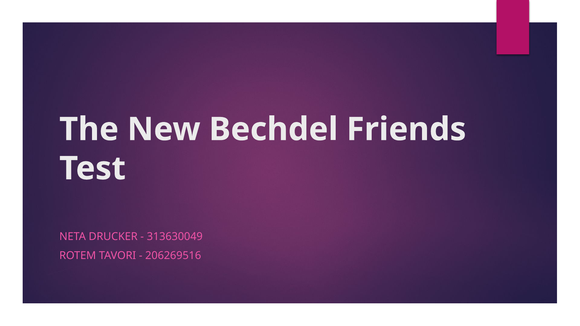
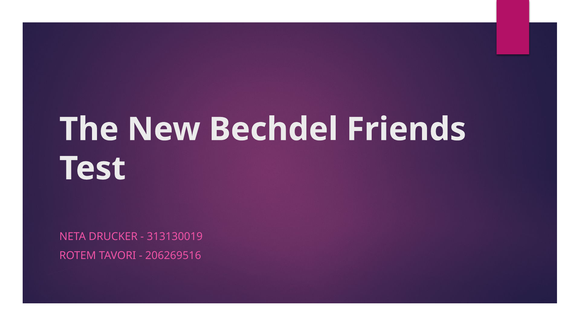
313630049: 313630049 -> 313130019
